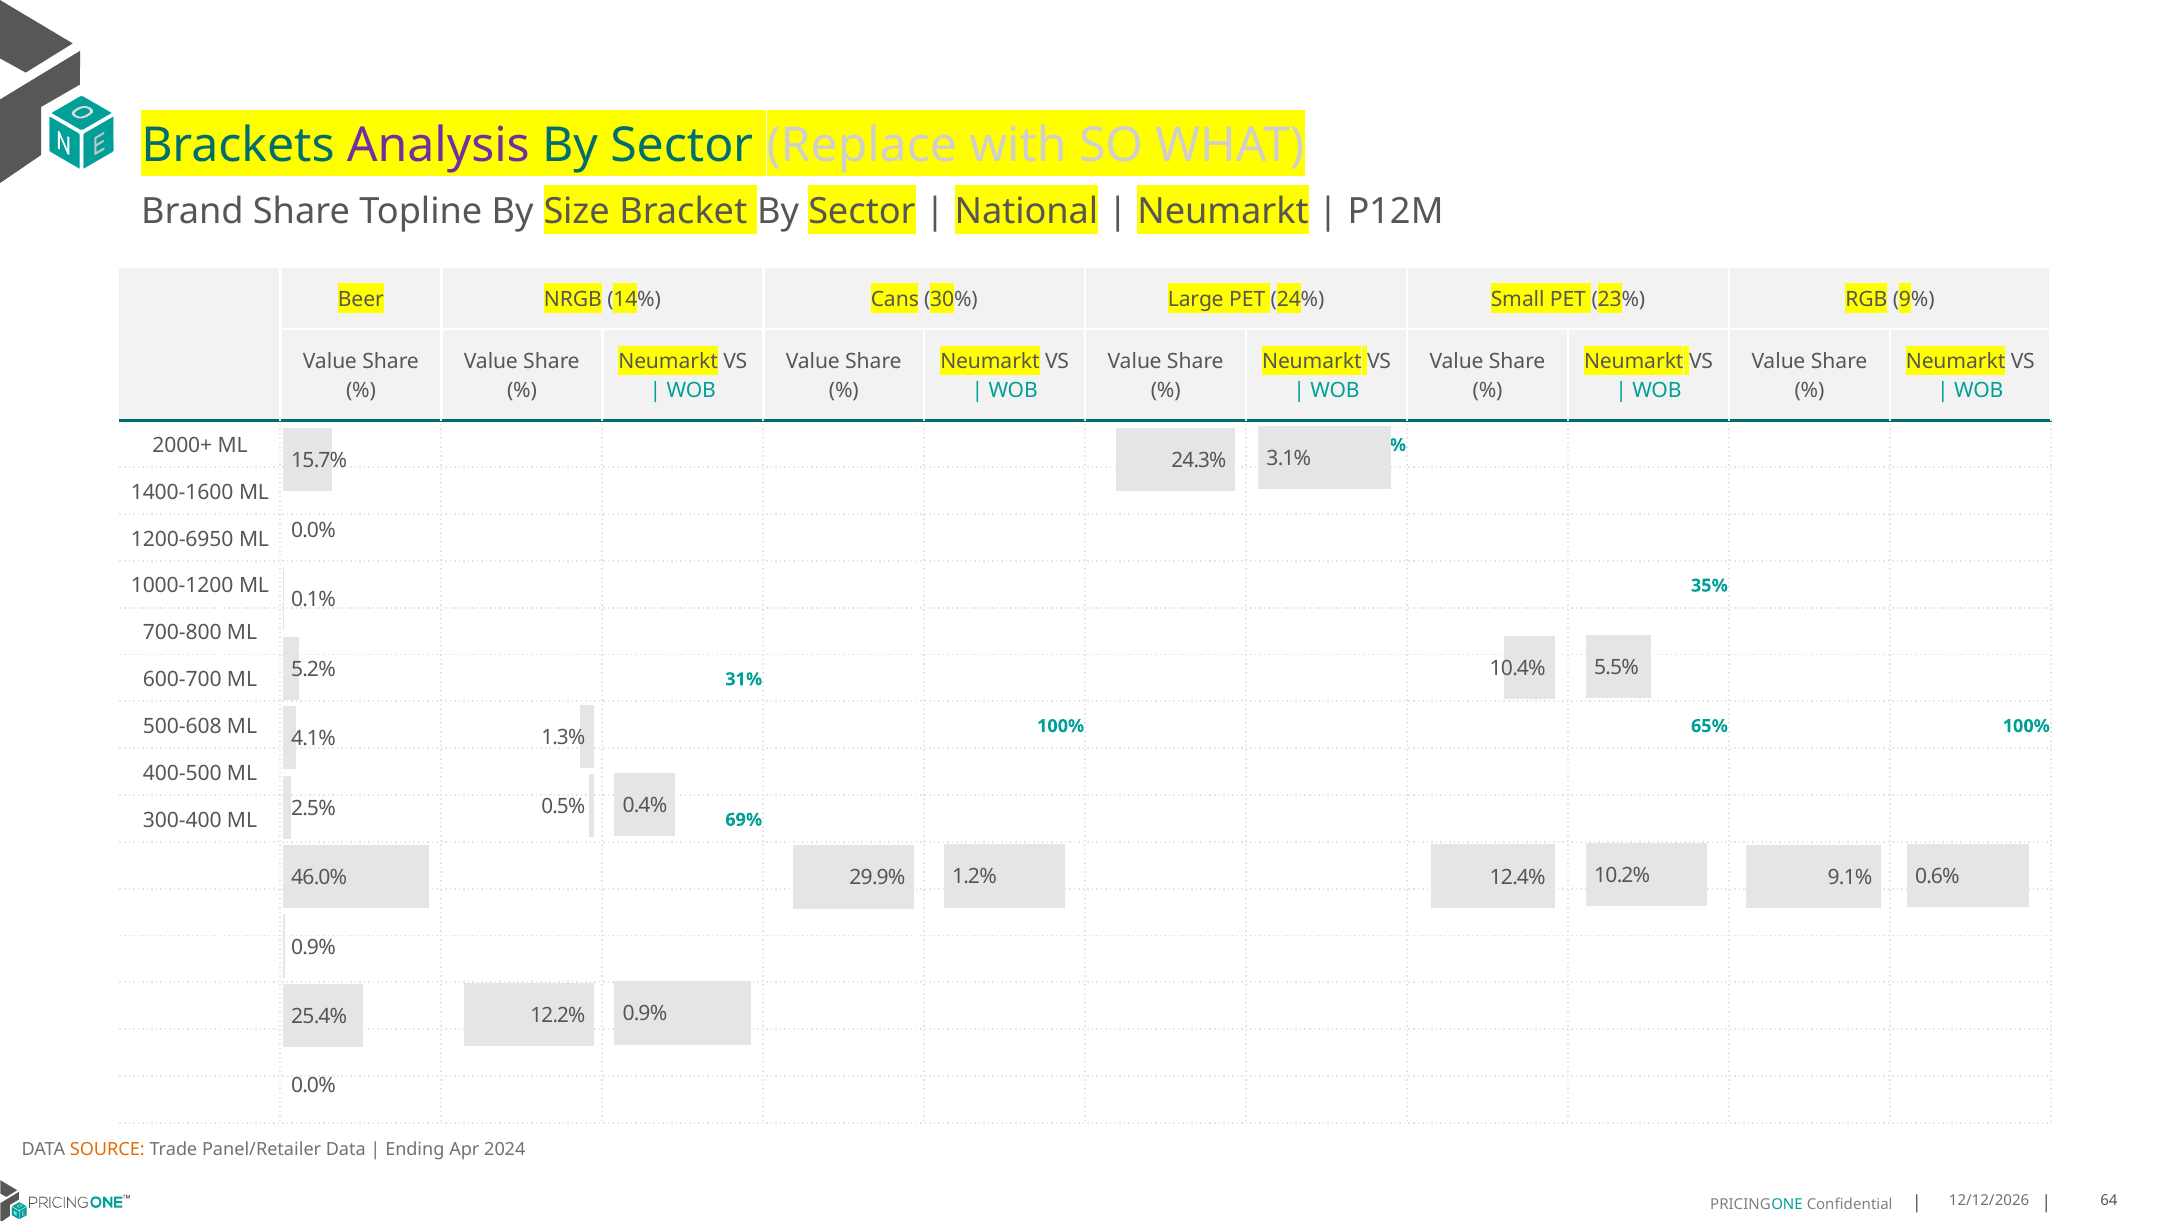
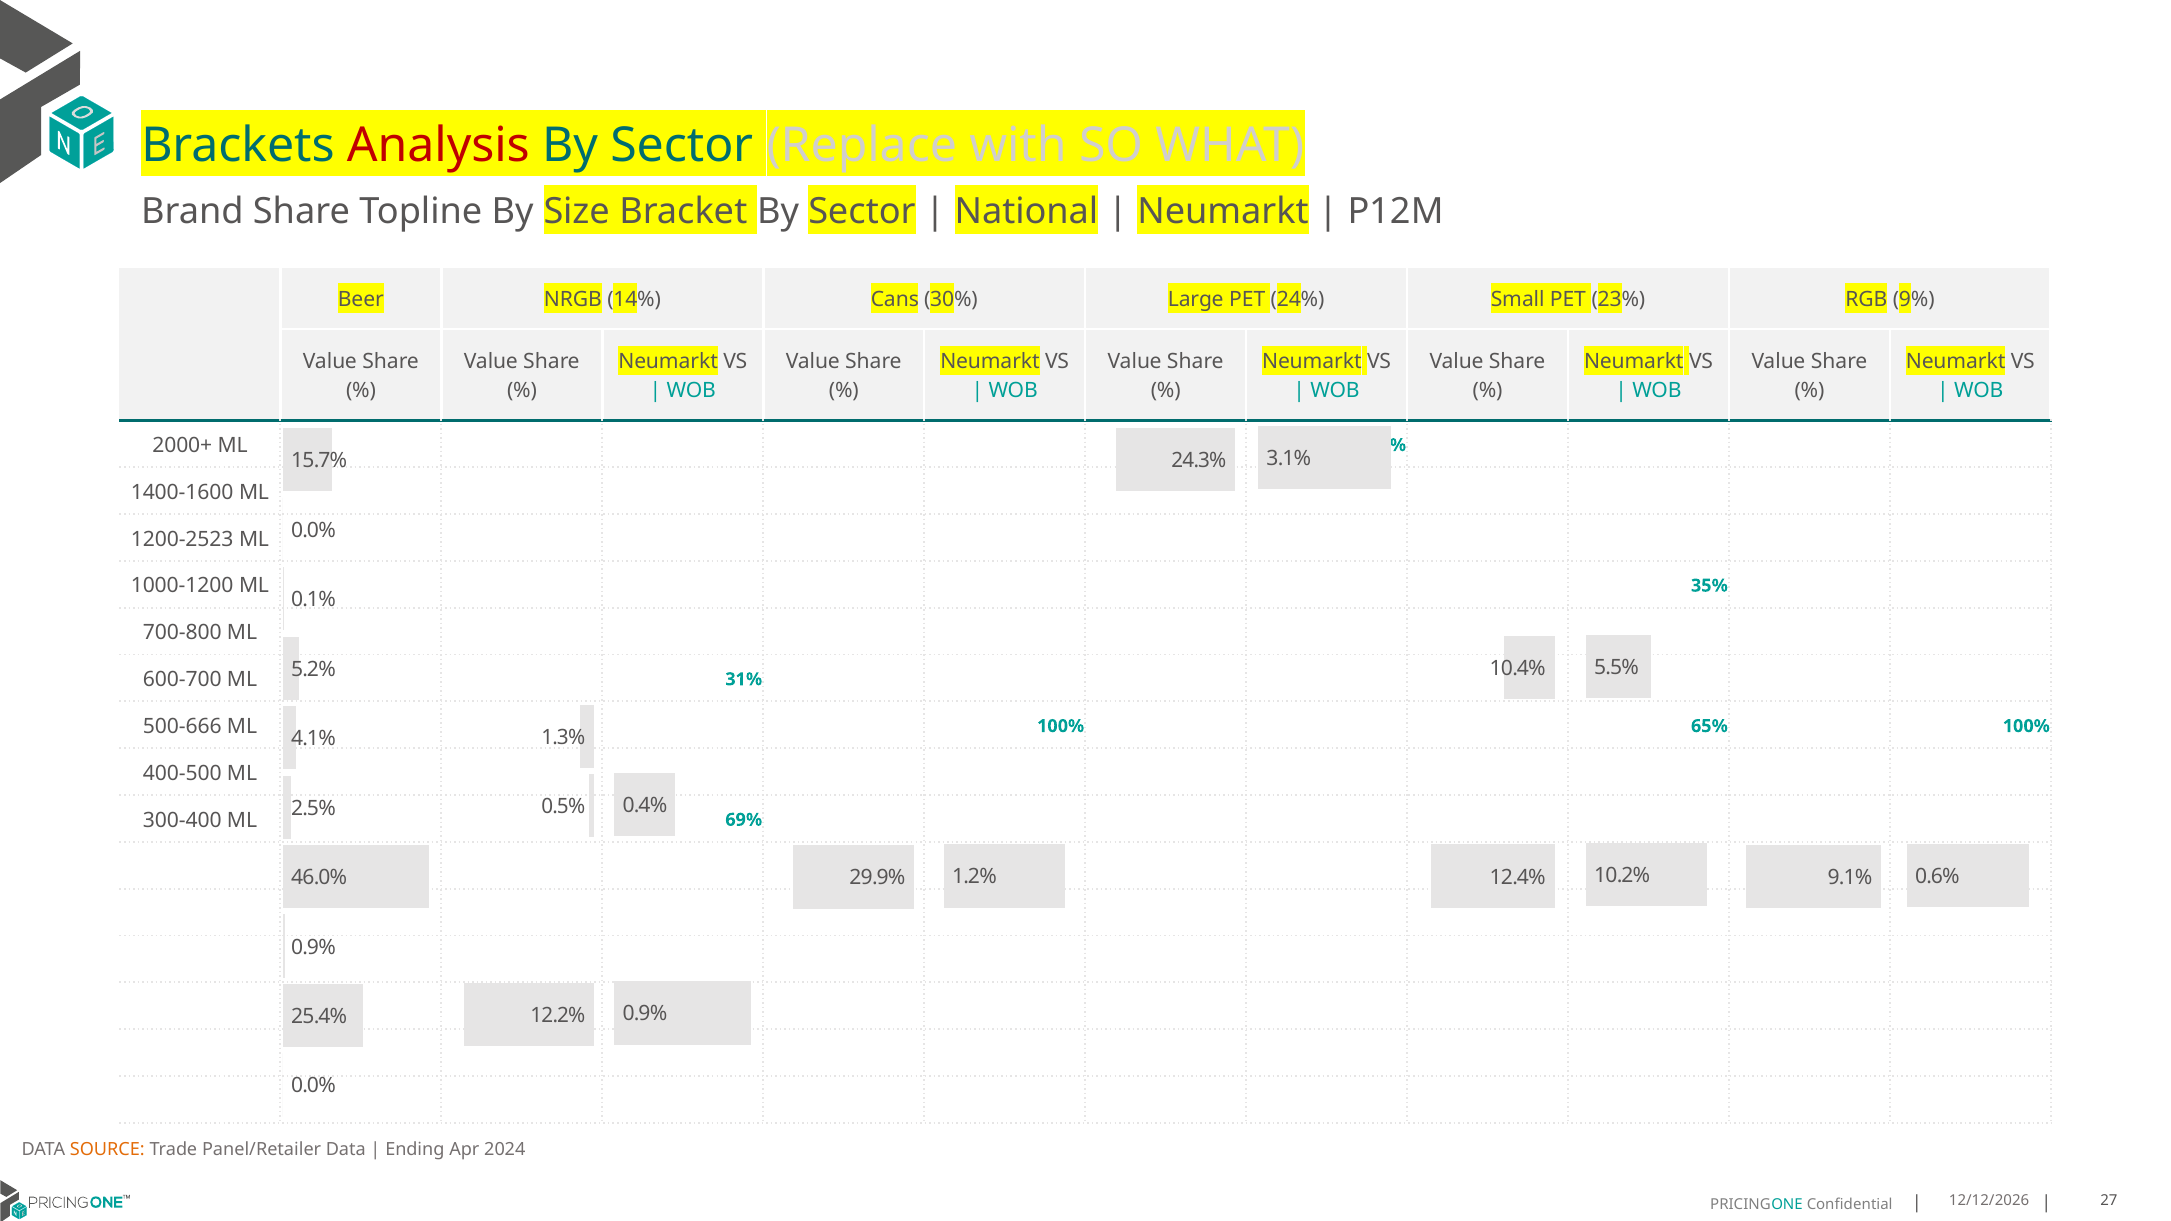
Analysis colour: purple -> red
1200-6950: 1200-6950 -> 1200-2523
500-608: 500-608 -> 500-666
64: 64 -> 27
